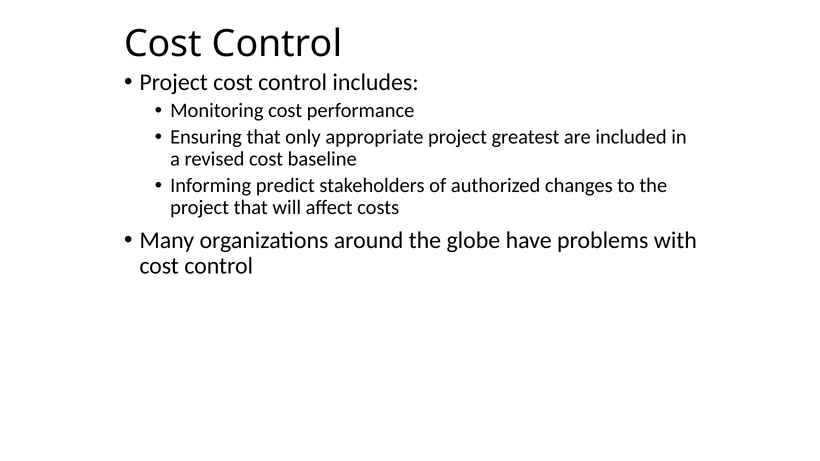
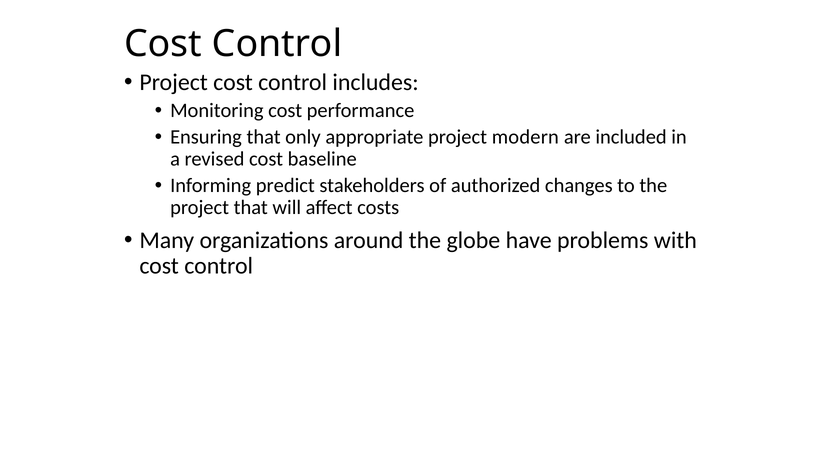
greatest: greatest -> modern
